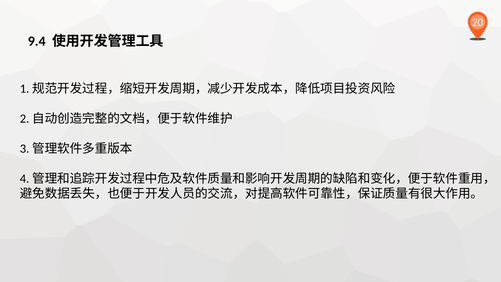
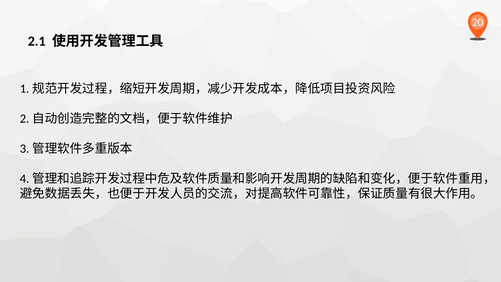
9.4: 9.4 -> 2.1
